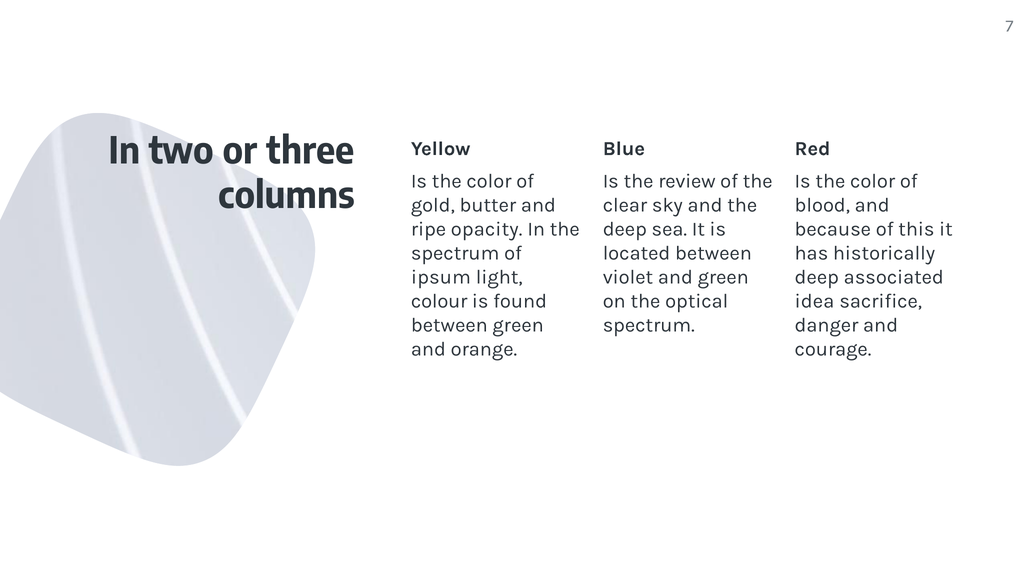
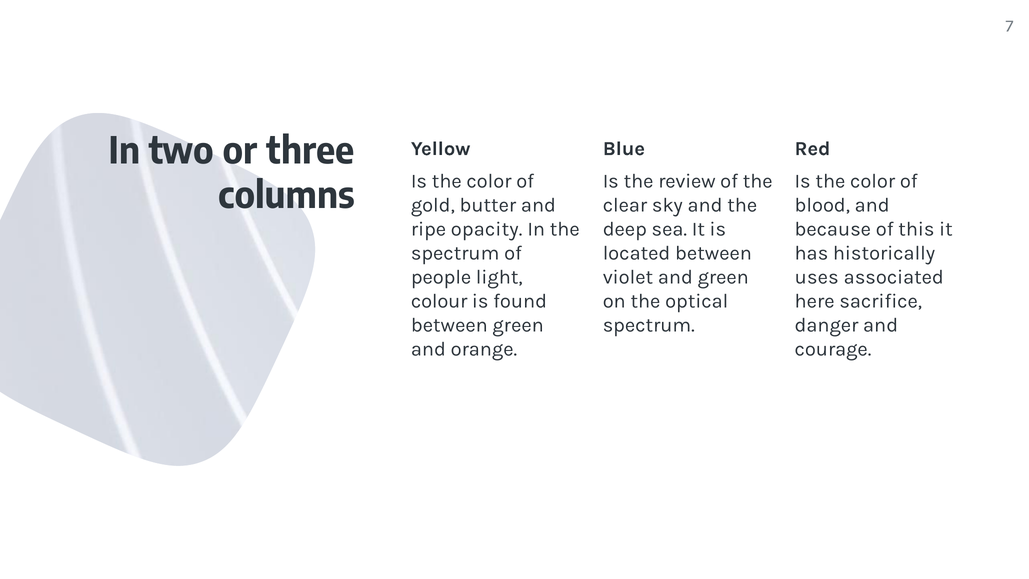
ipsum: ipsum -> people
deep at (817, 277): deep -> uses
idea: idea -> here
